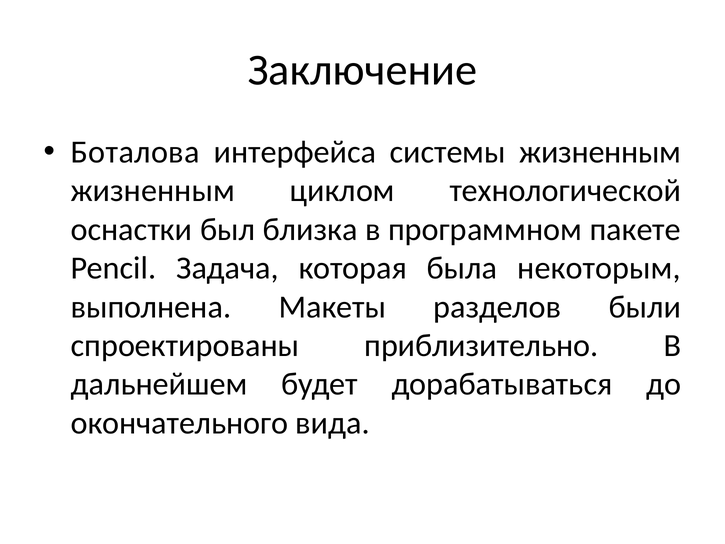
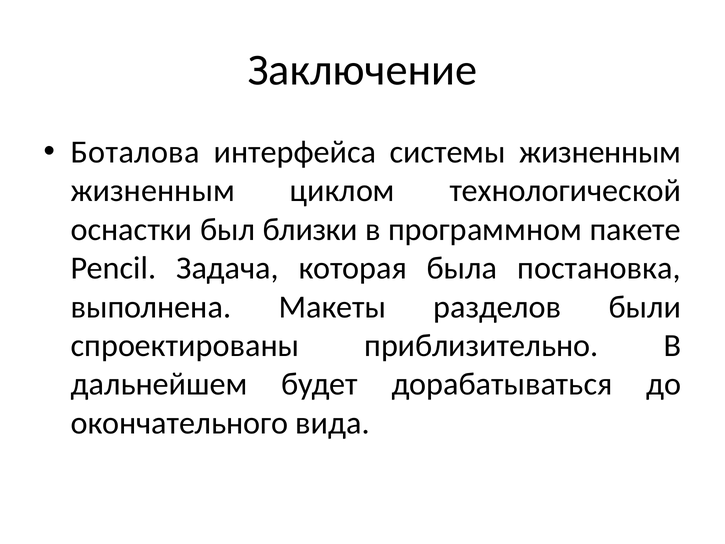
близка: близка -> близки
некоторым: некоторым -> постановка
